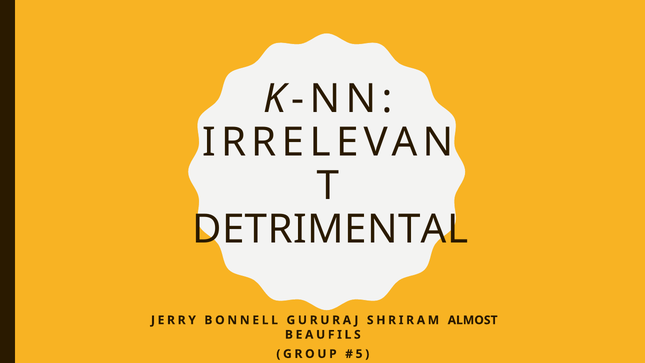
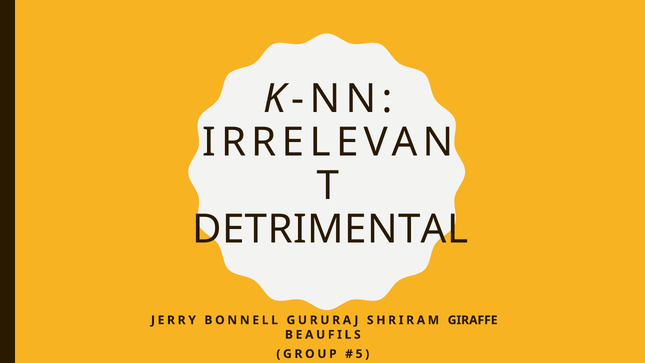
ALMOST: ALMOST -> GIRAFFE
